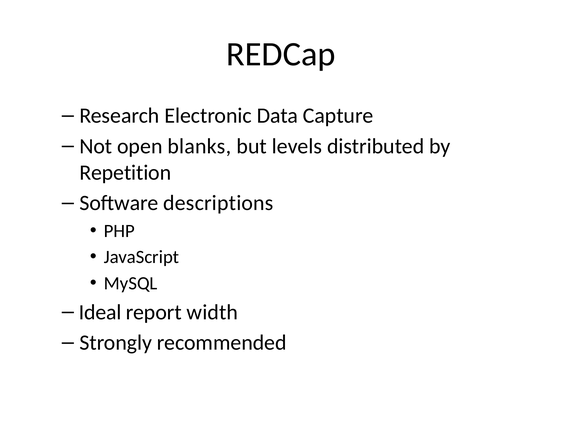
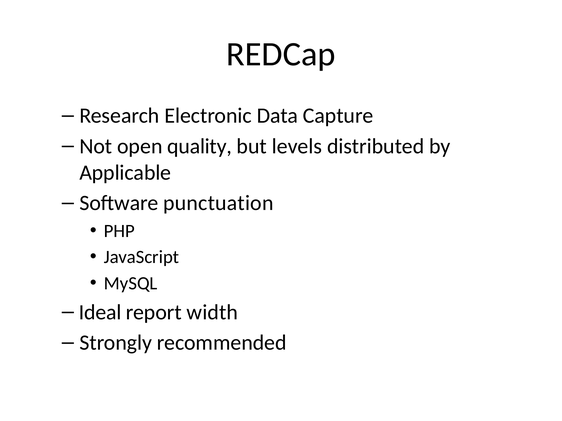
blanks: blanks -> quality
Repetition: Repetition -> Applicable
descriptions: descriptions -> punctuation
